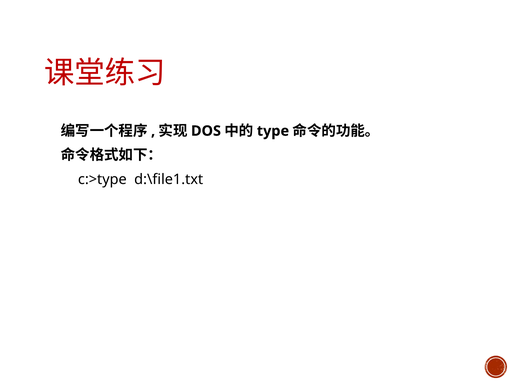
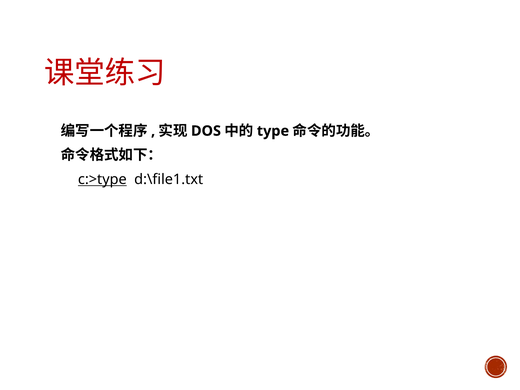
c:>type underline: none -> present
